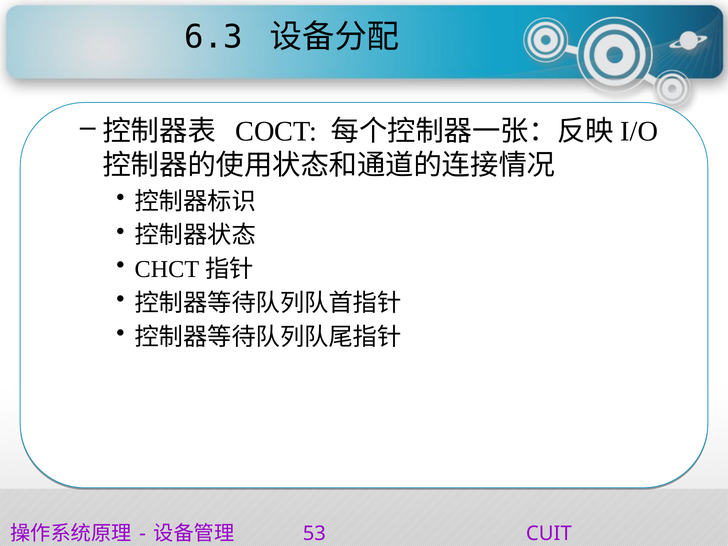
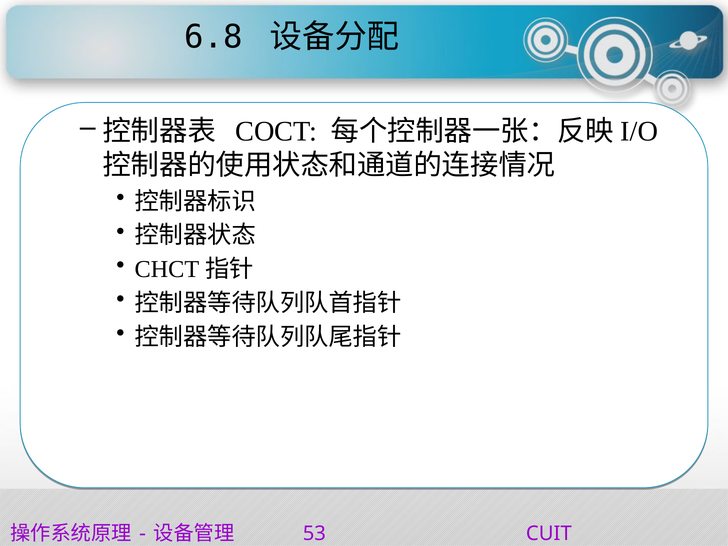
6.3: 6.3 -> 6.8
